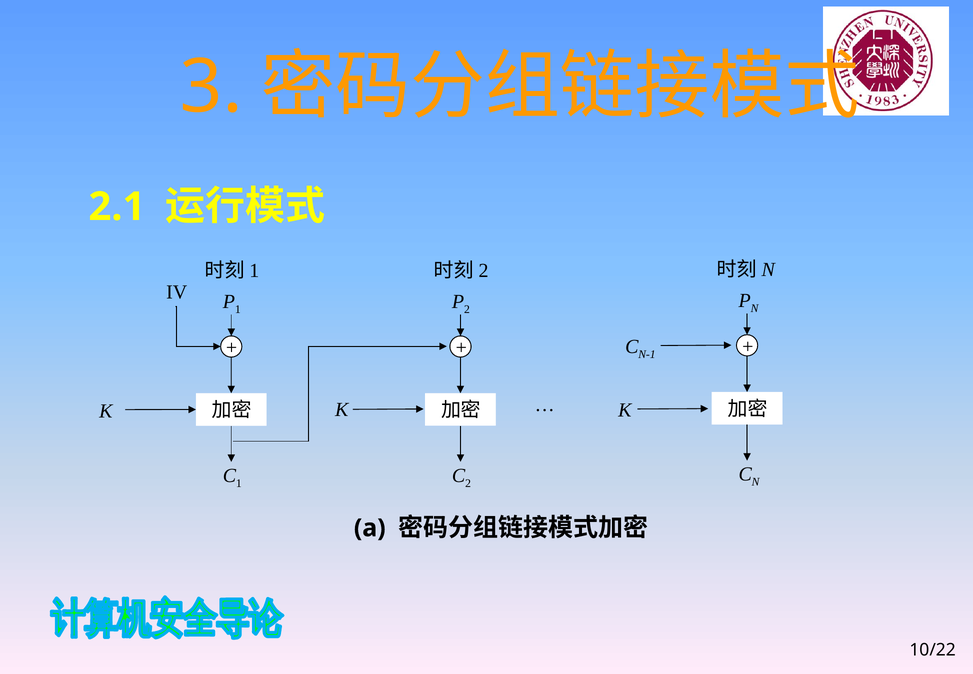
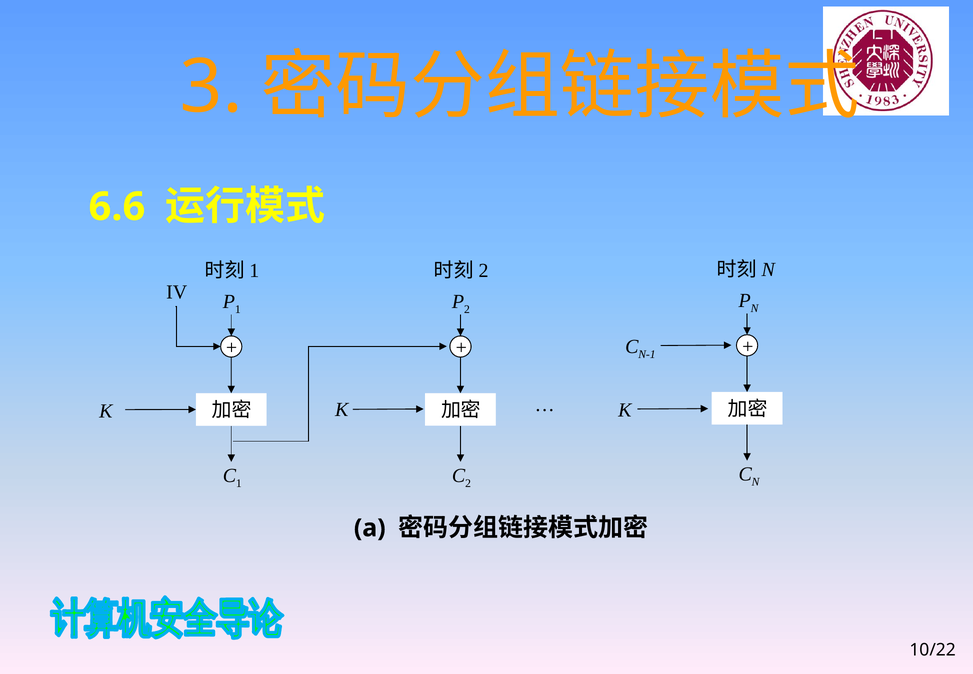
2.1: 2.1 -> 6.6
